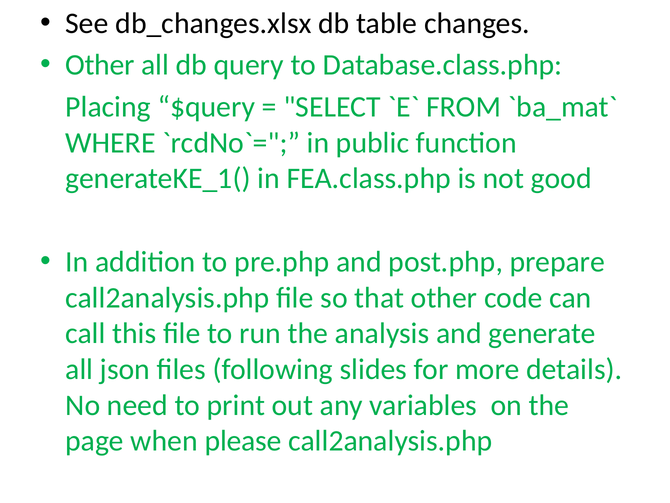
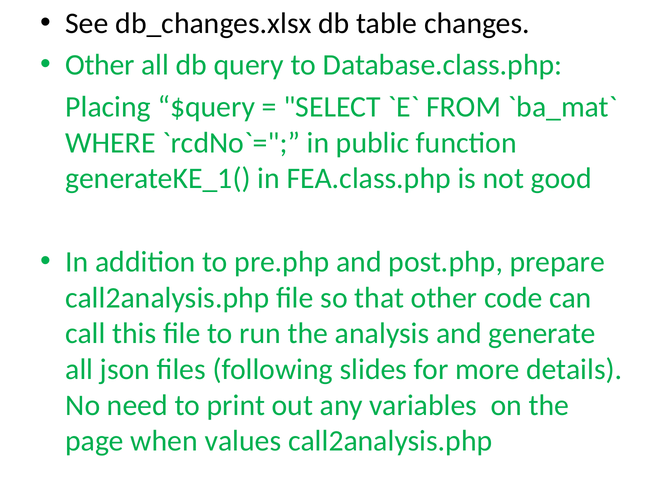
please: please -> values
